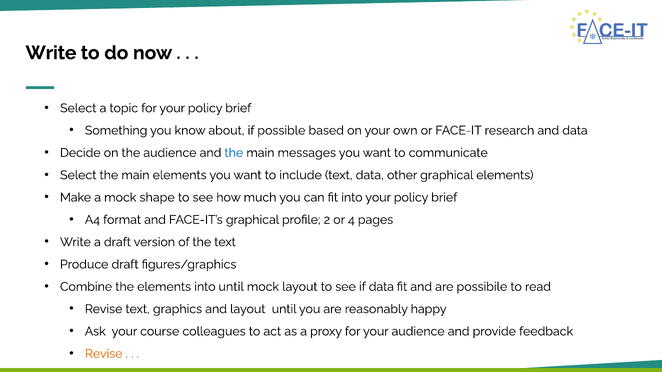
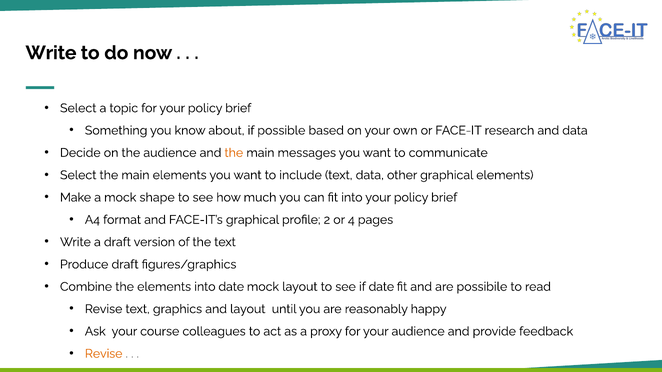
the at (234, 153) colour: blue -> orange
into until: until -> date
if data: data -> date
